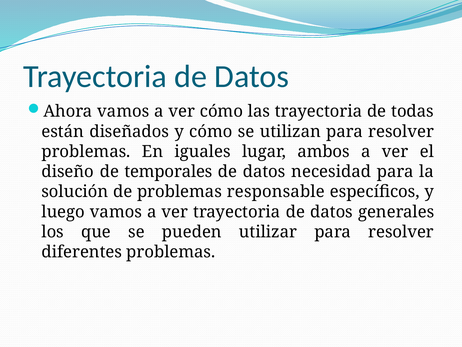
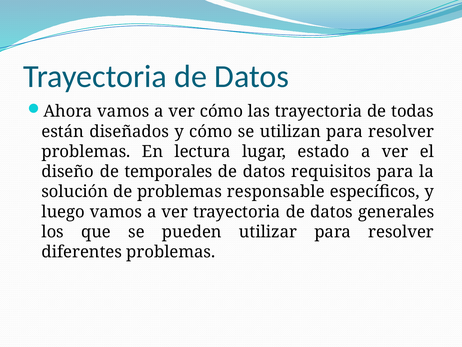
iguales: iguales -> lectura
ambos: ambos -> estado
necesidad: necesidad -> requisitos
